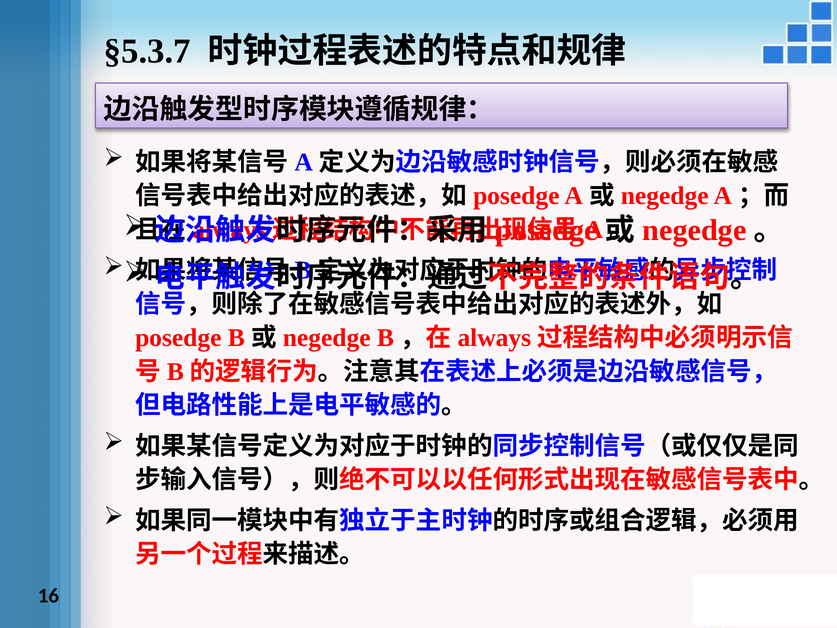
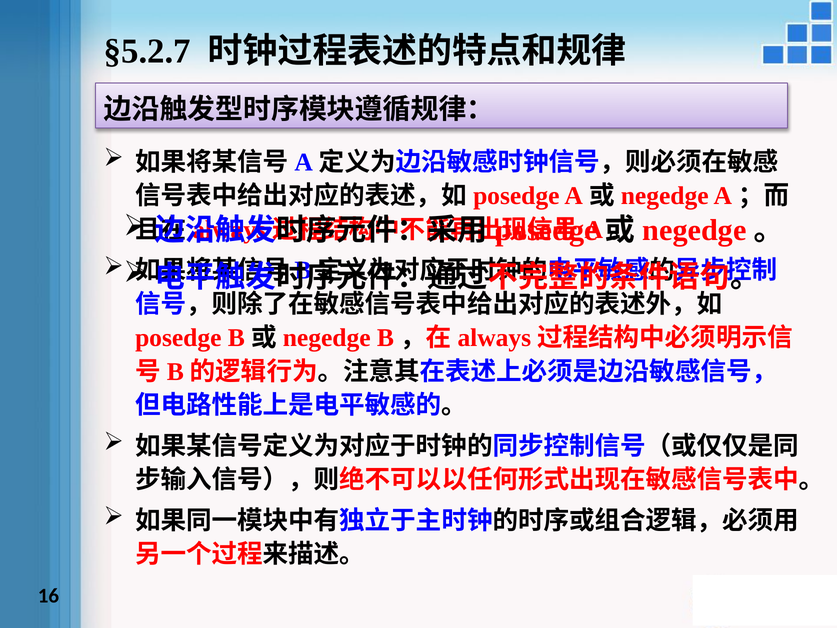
§5.3.7: §5.3.7 -> §5.2.7
